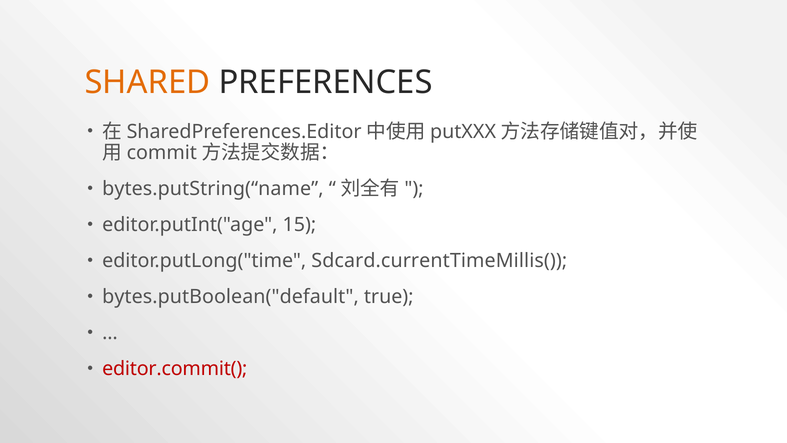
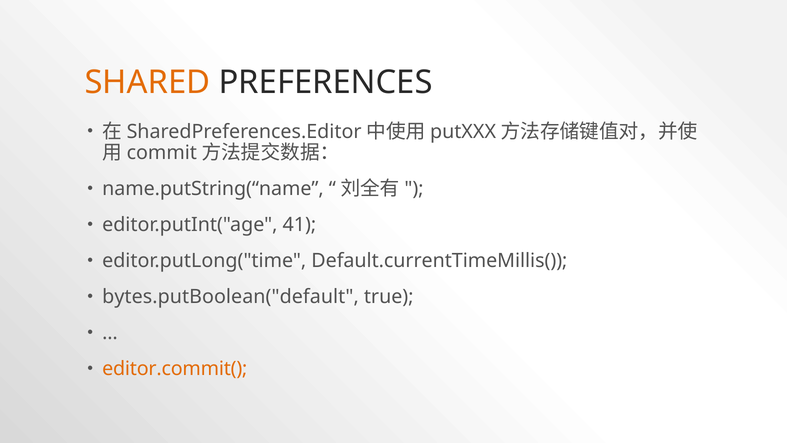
bytes.putString(“name: bytes.putString(“name -> name.putString(“name
15: 15 -> 41
Sdcard.currentTimeMillis(: Sdcard.currentTimeMillis( -> Default.currentTimeMillis(
editor.commit( colour: red -> orange
